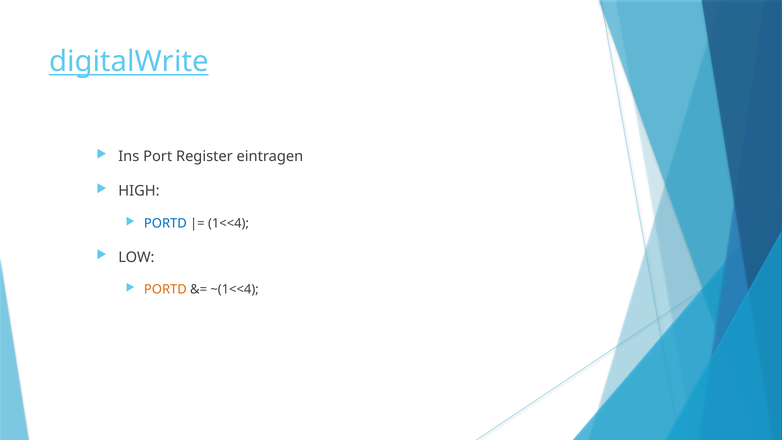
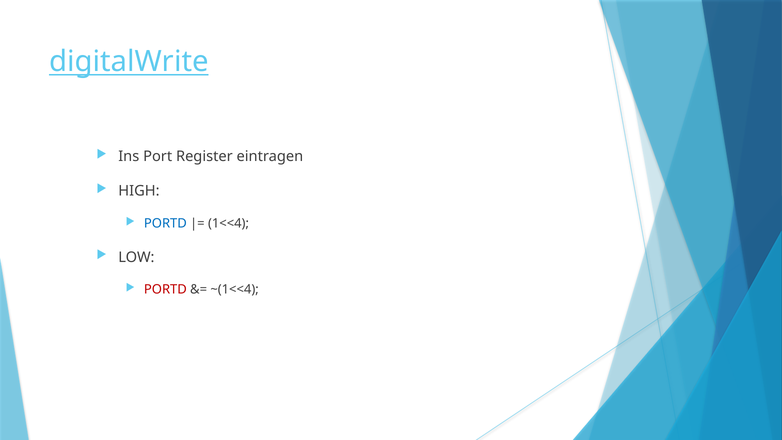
PORTD at (165, 290) colour: orange -> red
